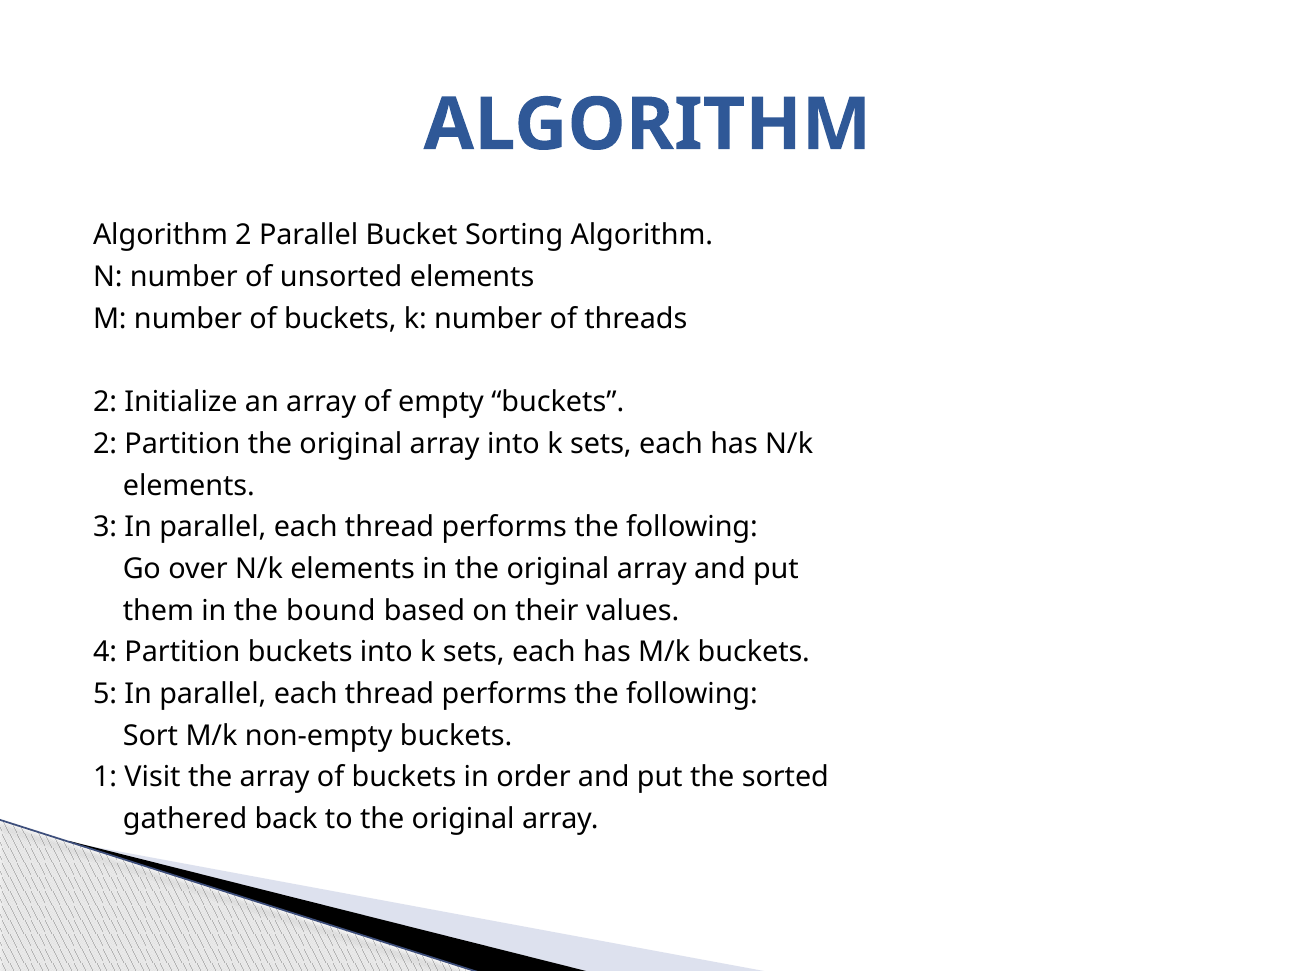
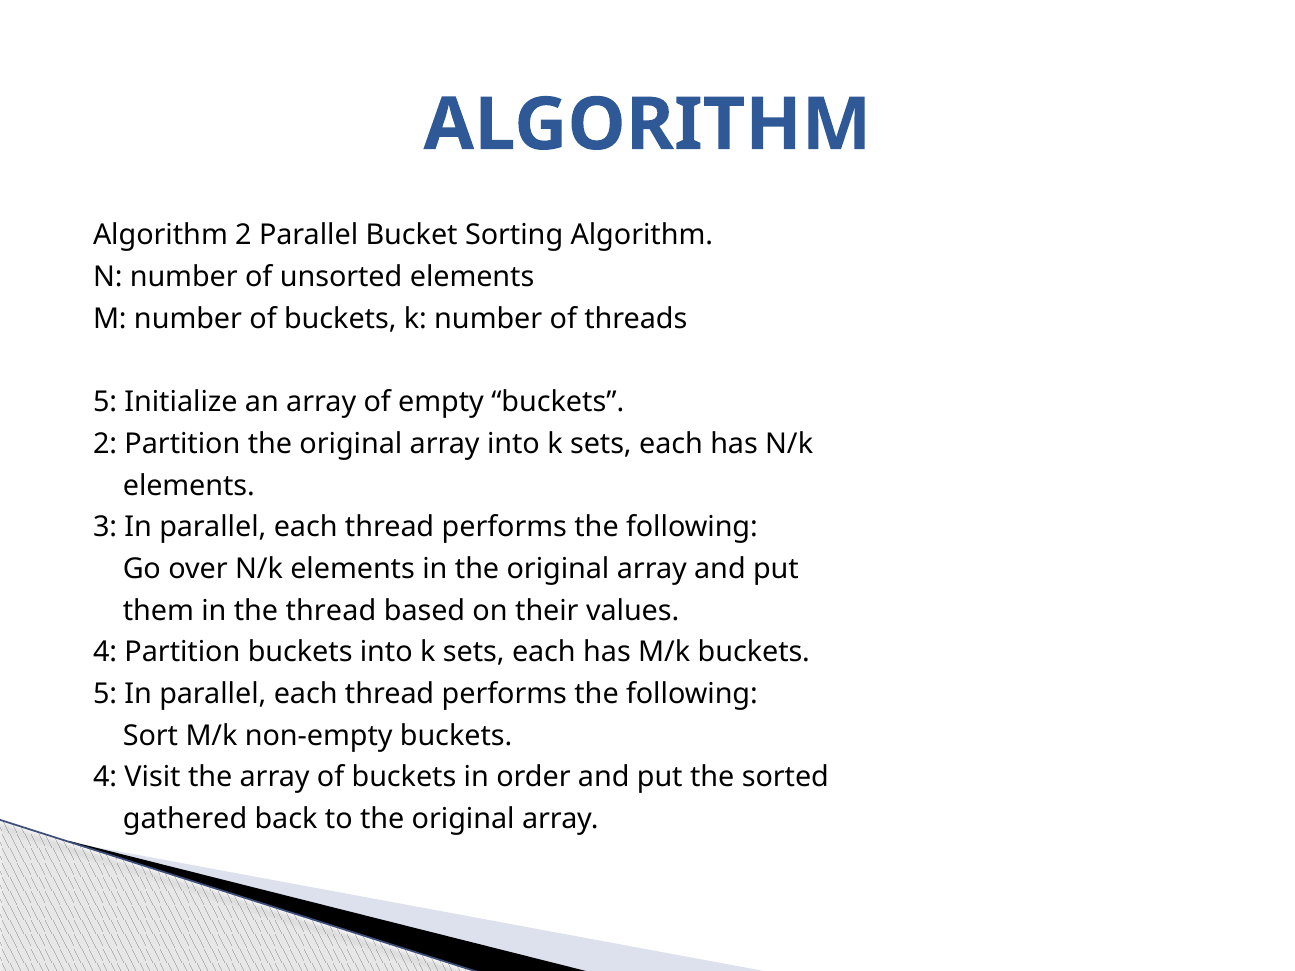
2 at (105, 402): 2 -> 5
the bound: bound -> thread
1 at (105, 778): 1 -> 4
